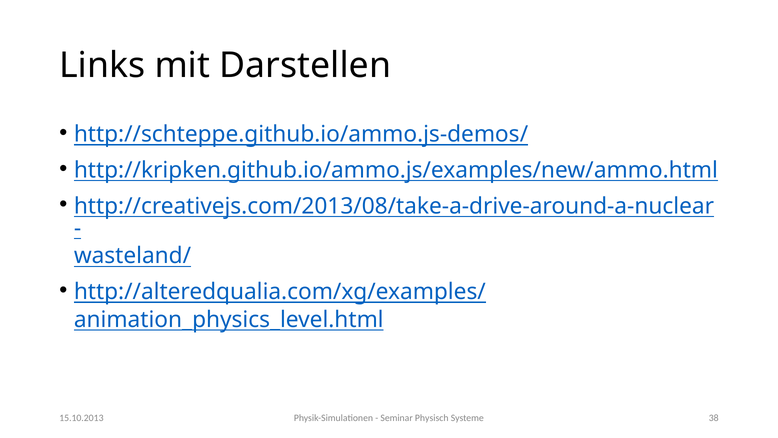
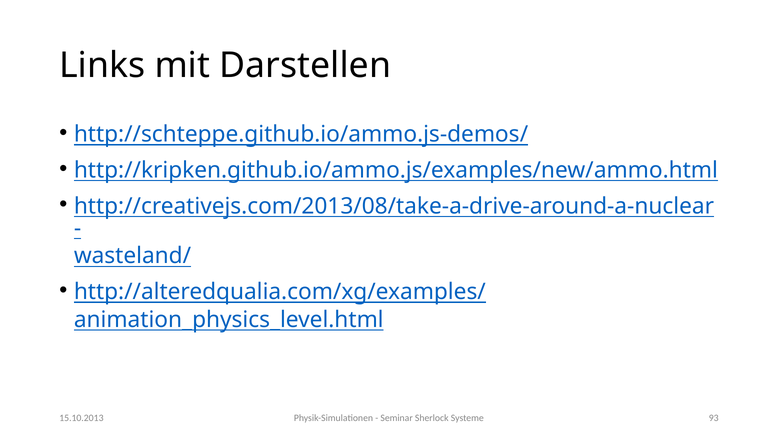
Physisch: Physisch -> Sherlock
38: 38 -> 93
